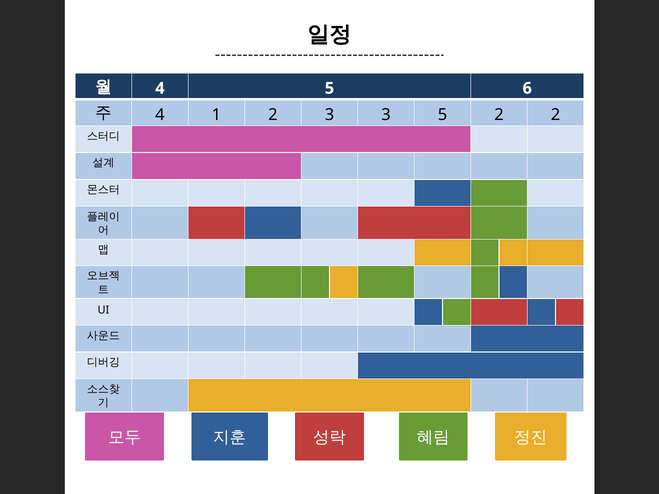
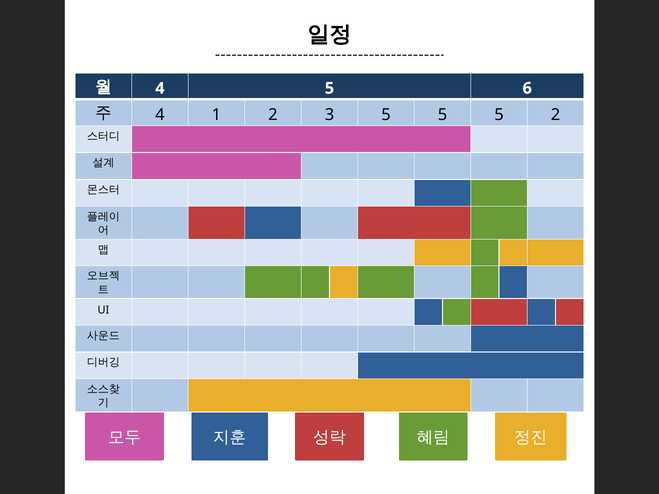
3 3: 3 -> 5
2 at (499, 115): 2 -> 5
